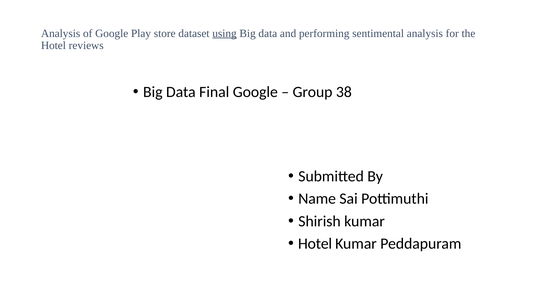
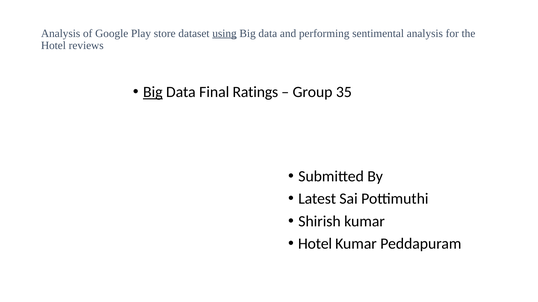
Big at (153, 92) underline: none -> present
Final Google: Google -> Ratings
38: 38 -> 35
Name: Name -> Latest
